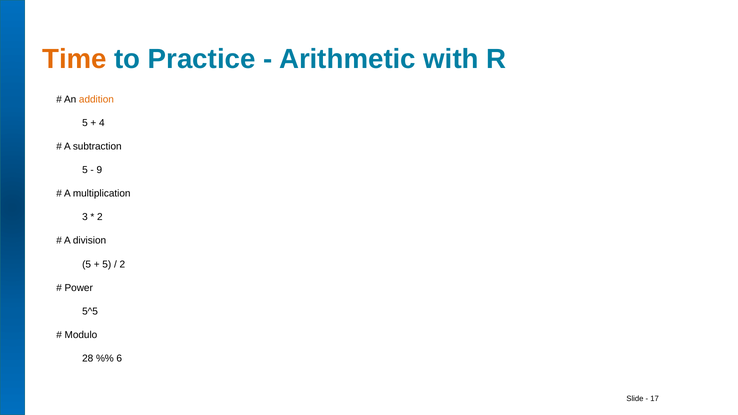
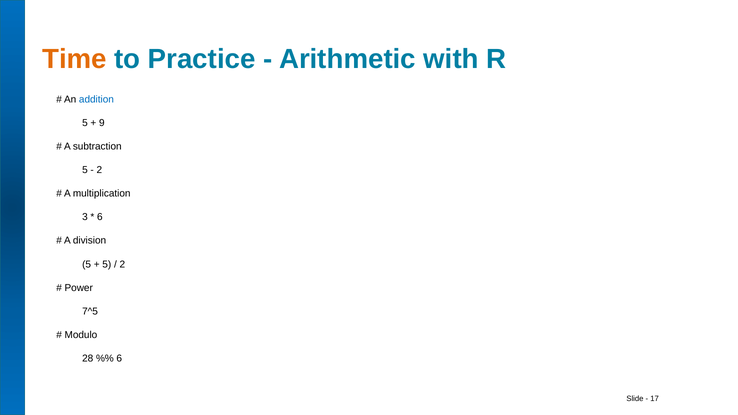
addition colour: orange -> blue
4: 4 -> 9
9 at (99, 170): 9 -> 2
2 at (100, 217): 2 -> 6
5^5: 5^5 -> 7^5
